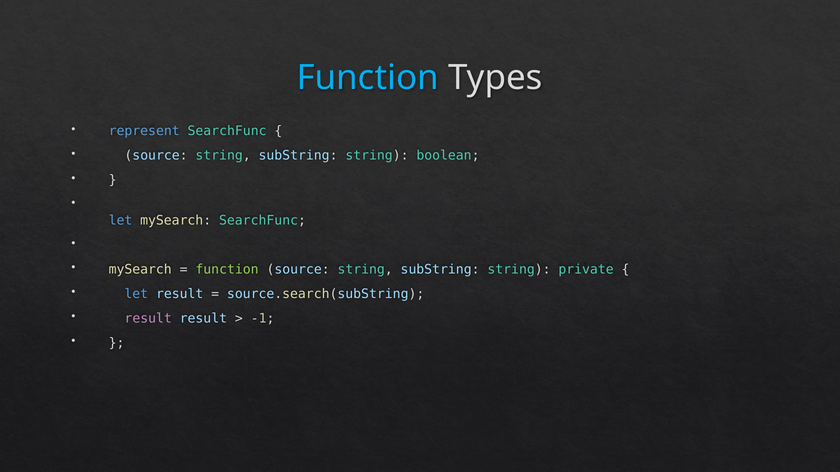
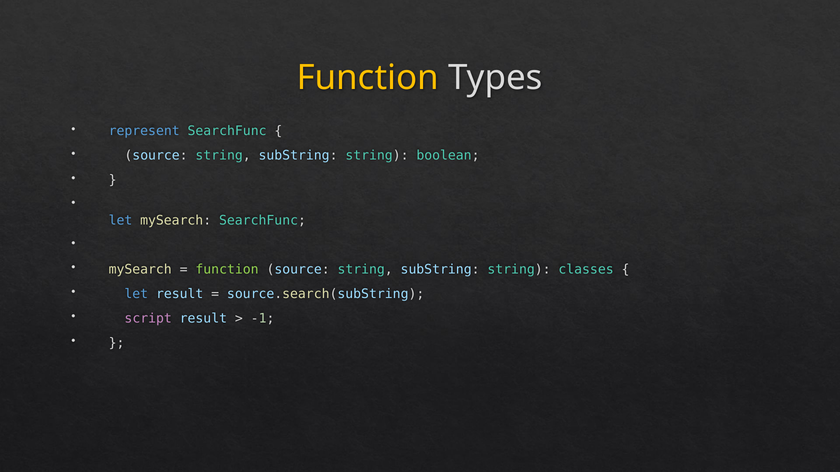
Function at (368, 78) colour: light blue -> yellow
private: private -> classes
result at (148, 319): result -> script
